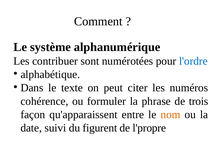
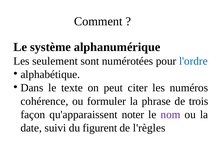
contribuer: contribuer -> seulement
entre: entre -> noter
nom colour: orange -> purple
l'propre: l'propre -> l'règles
